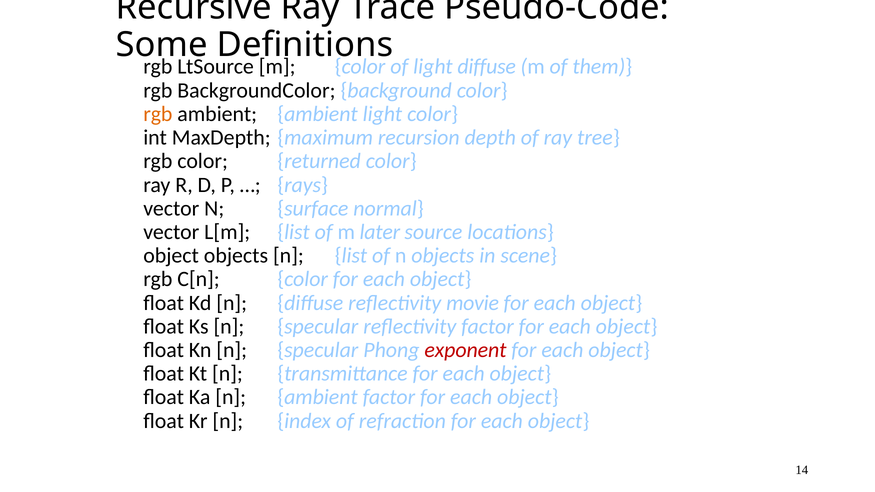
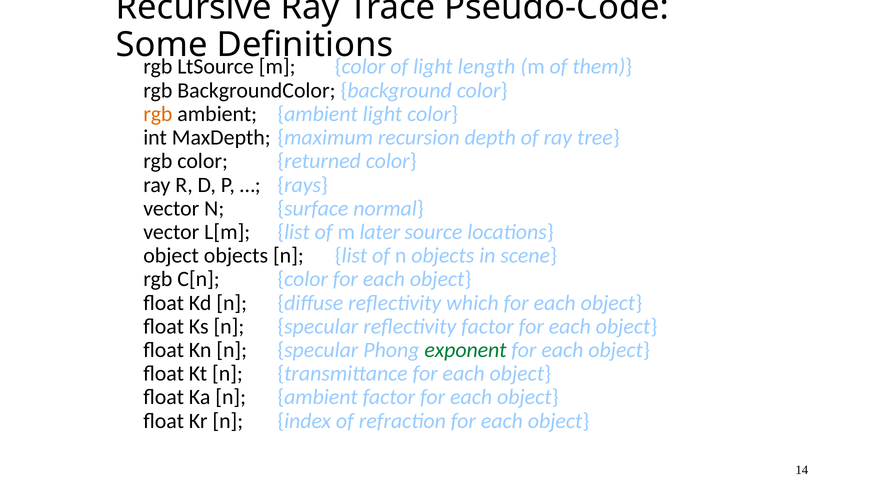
light diffuse: diffuse -> length
movie: movie -> which
exponent colour: red -> green
